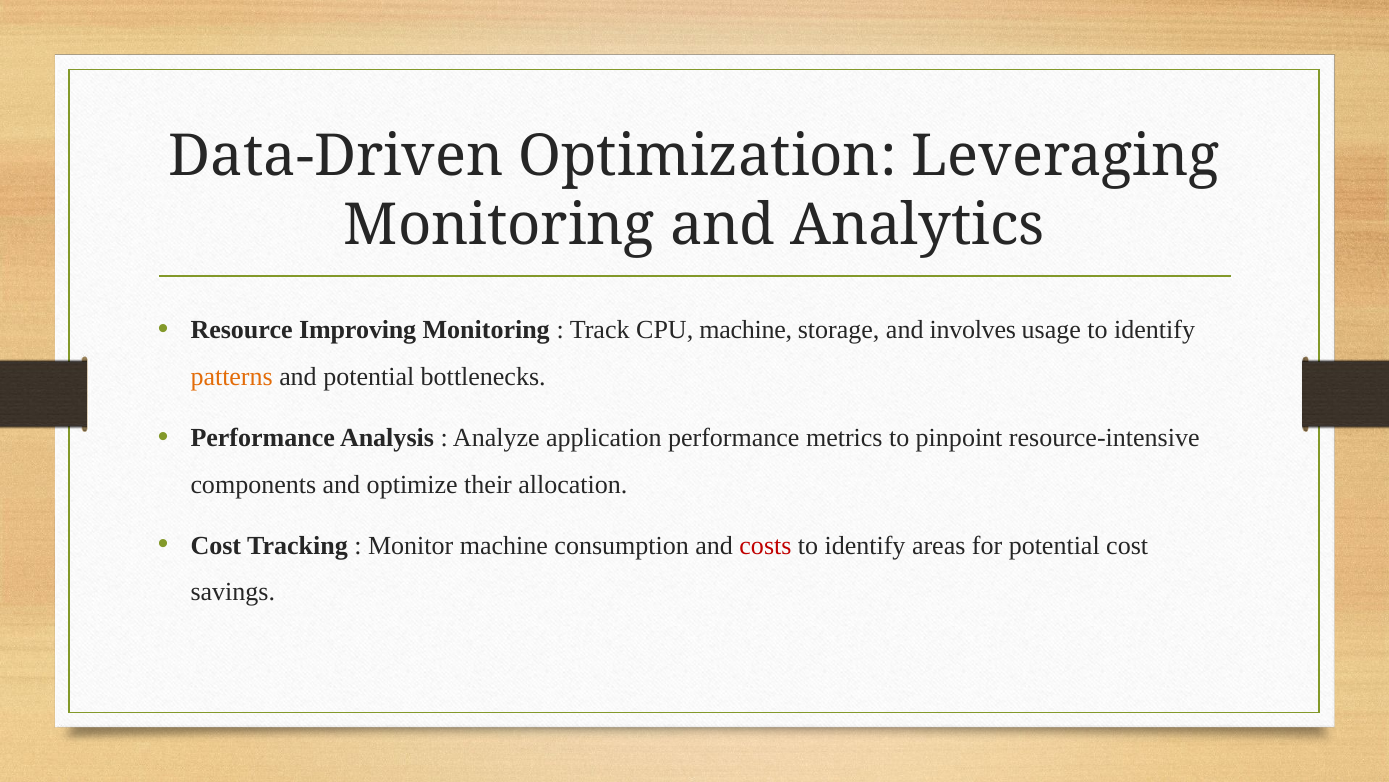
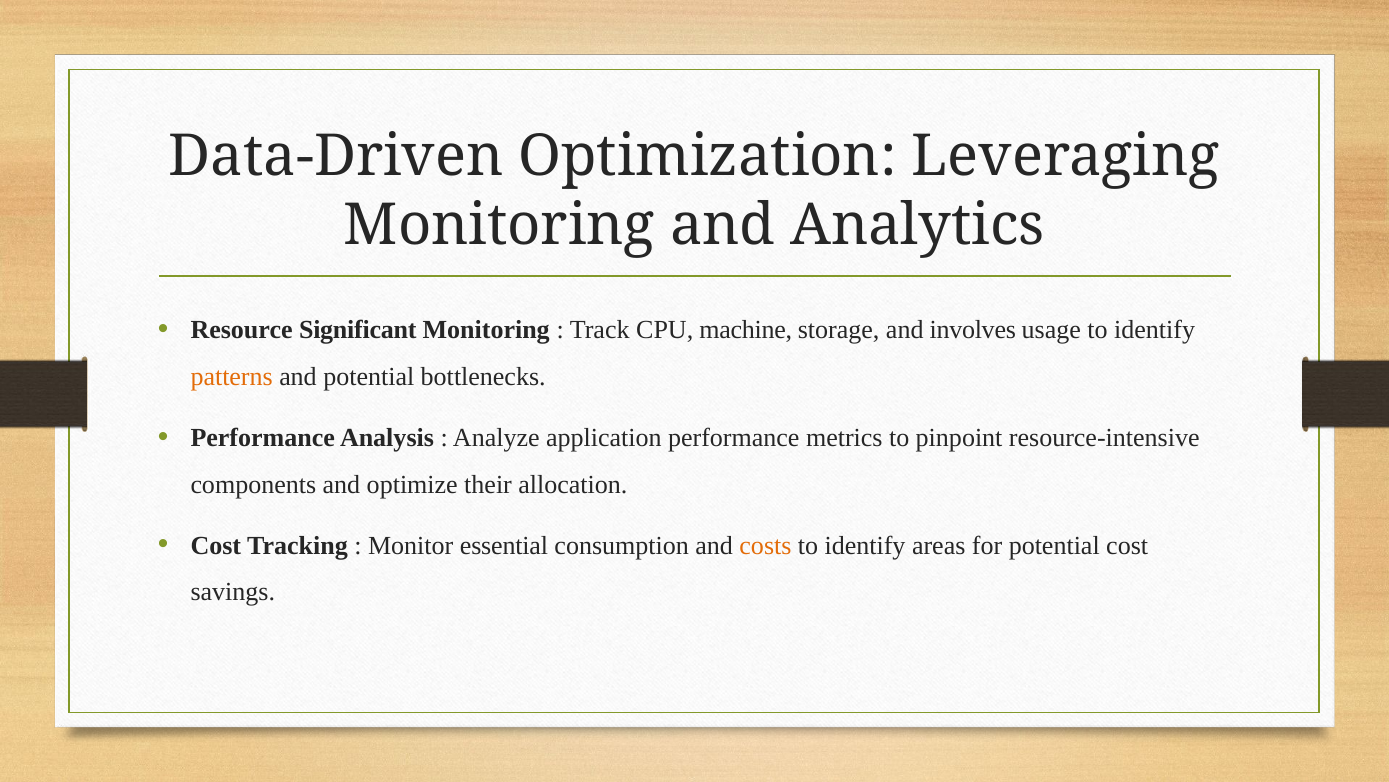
Improving: Improving -> Significant
Monitor machine: machine -> essential
costs colour: red -> orange
